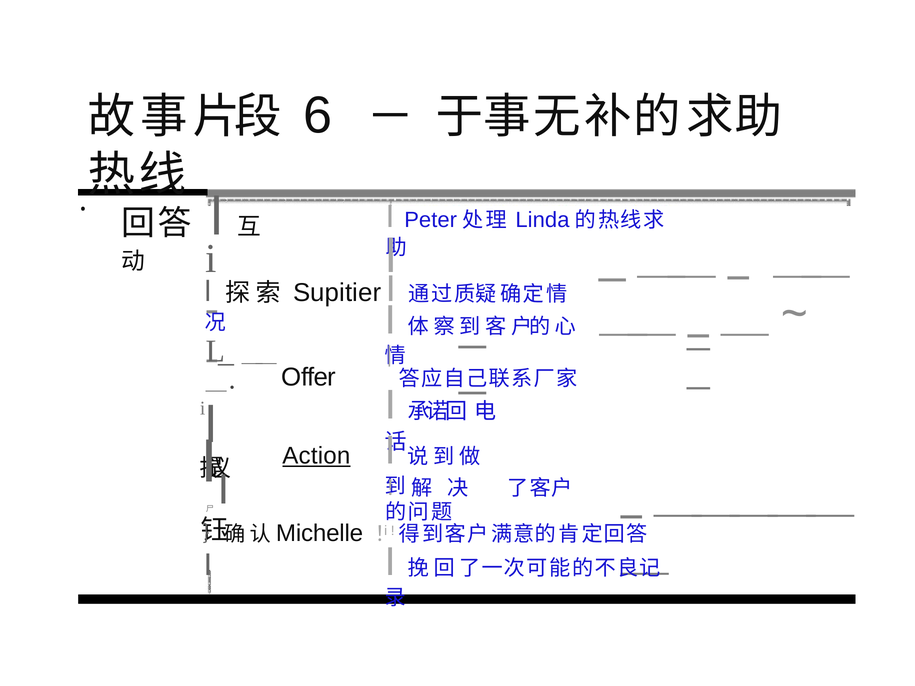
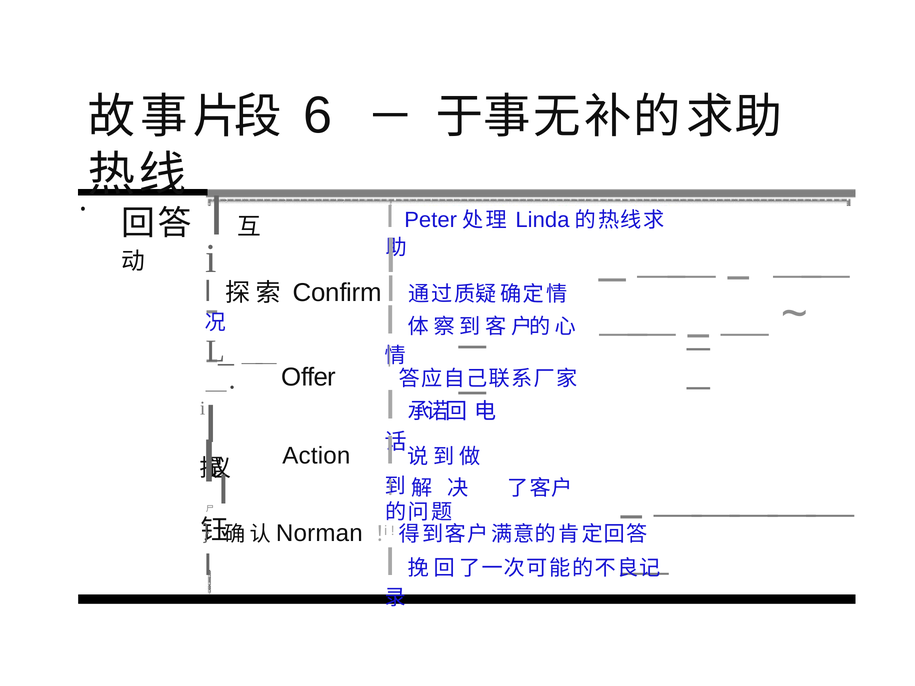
Supitier: Supitier -> Confirm
Action underline: present -> none
Michelle: Michelle -> Norman
